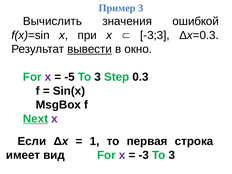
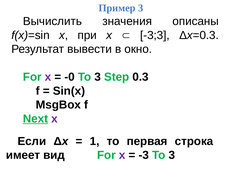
ошибкой: ошибкой -> описаны
вывести underline: present -> none
-5: -5 -> -0
